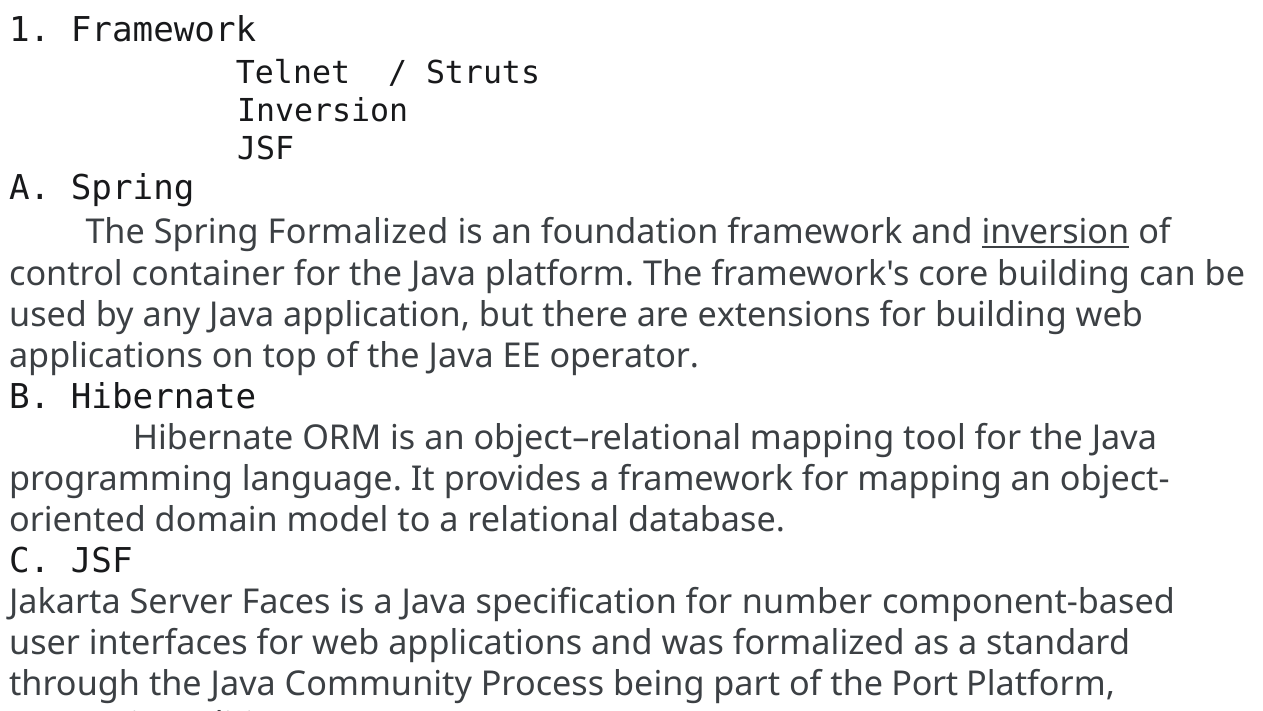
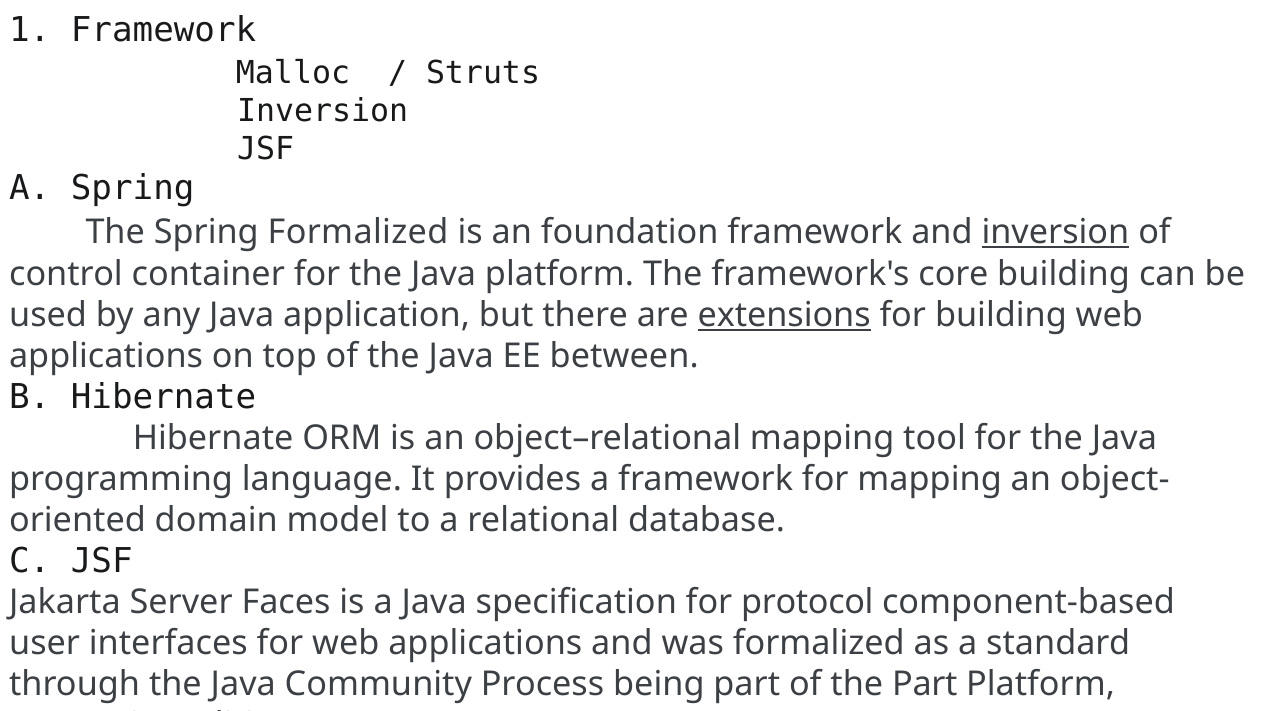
Telnet: Telnet -> Malloc
extensions underline: none -> present
operator: operator -> between
number: number -> protocol
the Port: Port -> Part
